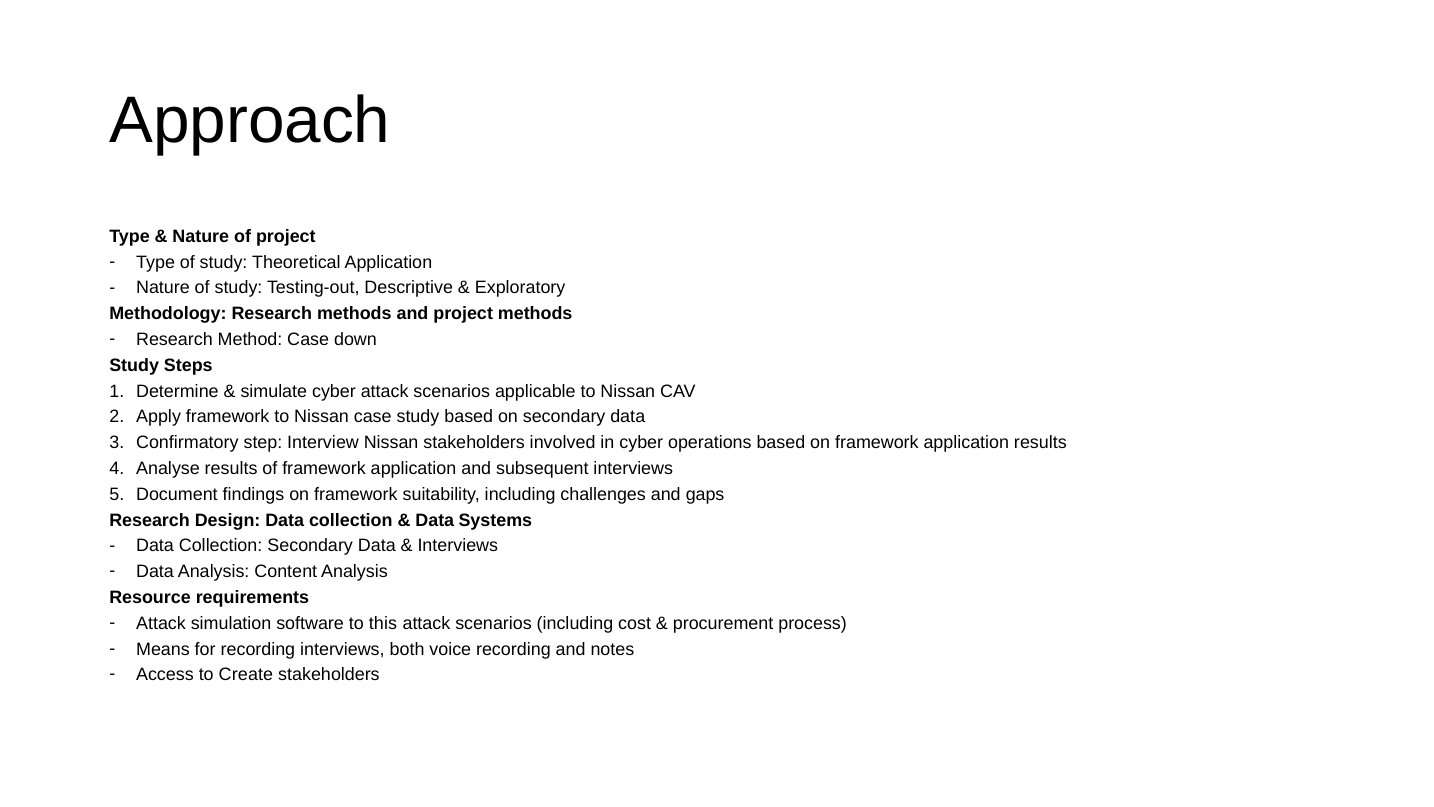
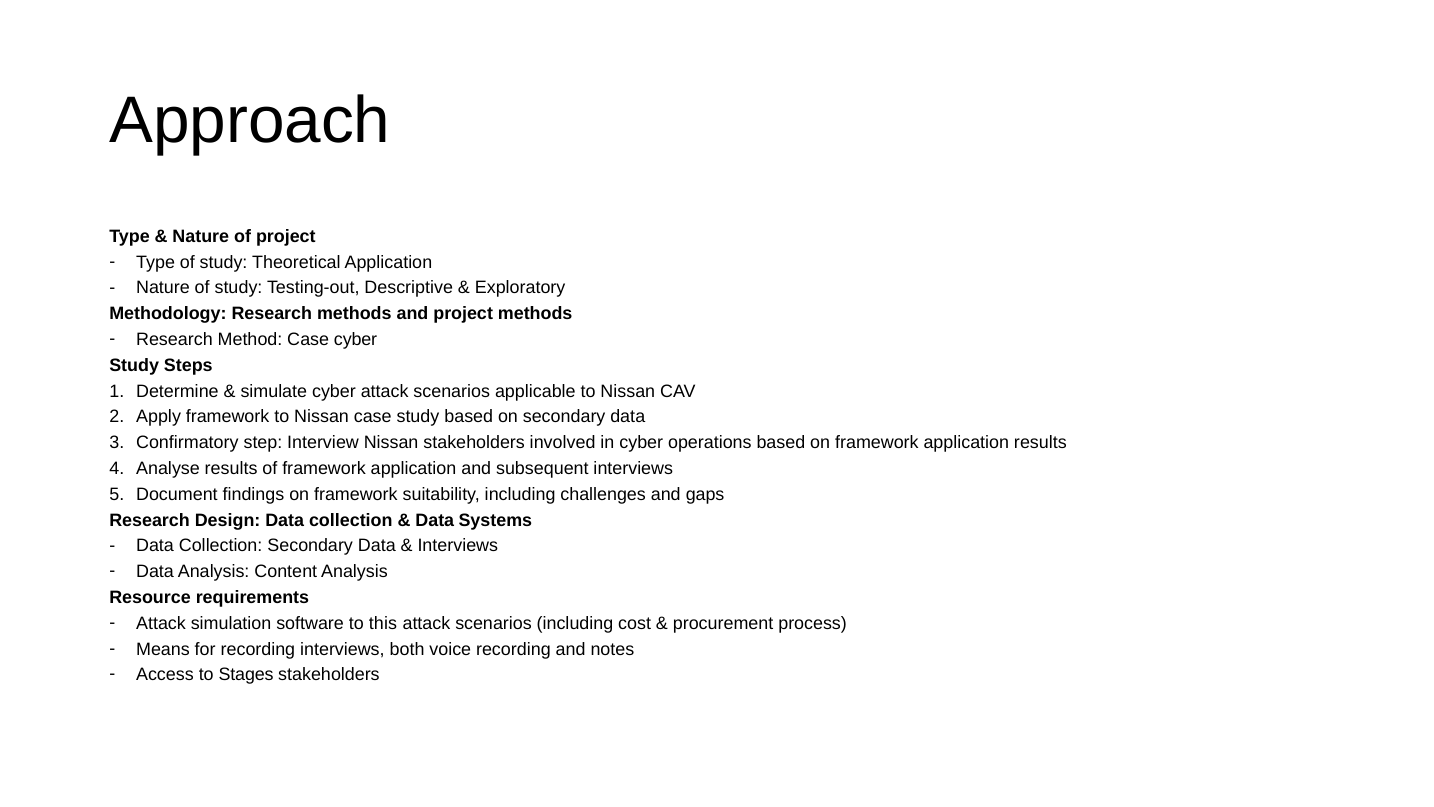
Case down: down -> cyber
Create: Create -> Stages
